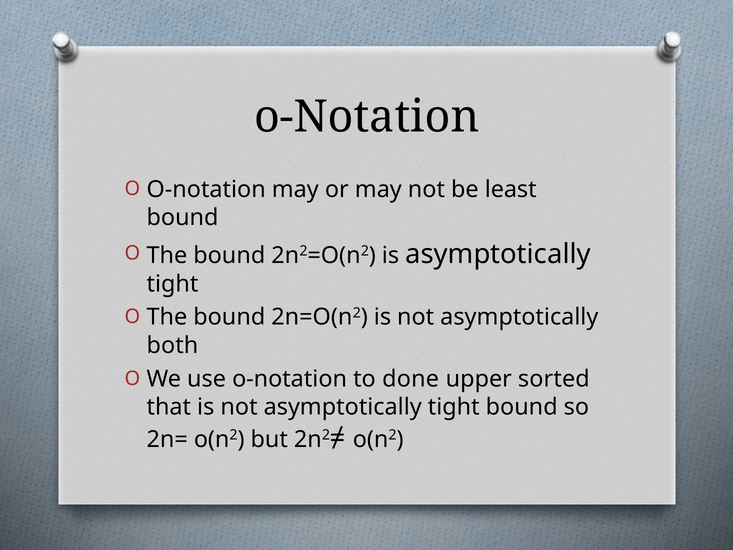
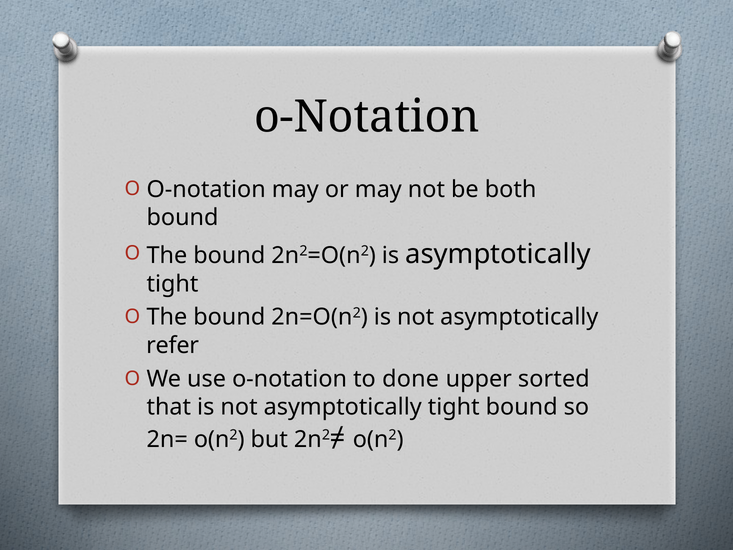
least: least -> both
both: both -> refer
